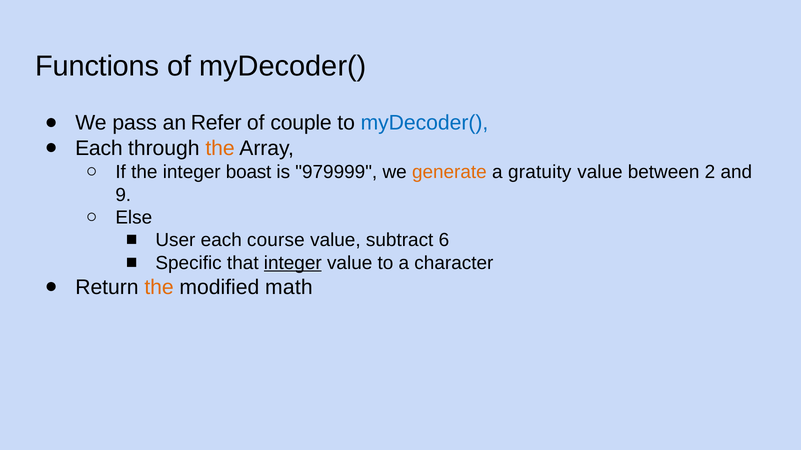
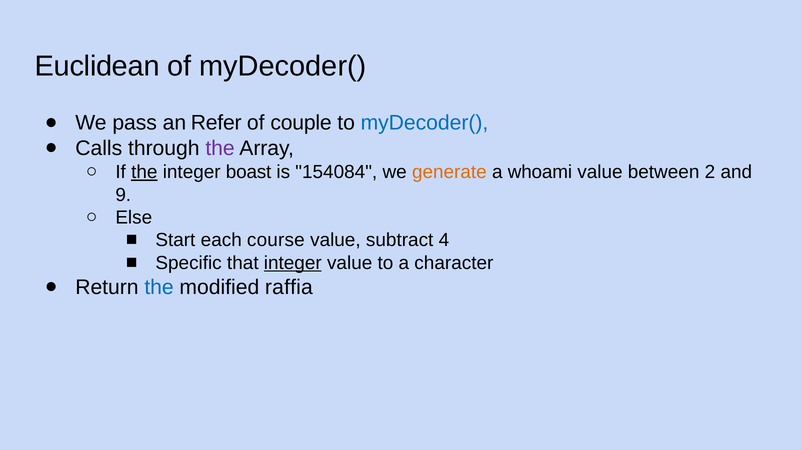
Functions: Functions -> Euclidean
Each at (99, 148): Each -> Calls
the at (220, 148) colour: orange -> purple
the at (144, 172) underline: none -> present
979999: 979999 -> 154084
gratuity: gratuity -> whoami
User: User -> Start
6: 6 -> 4
the at (159, 287) colour: orange -> blue
math: math -> raffia
